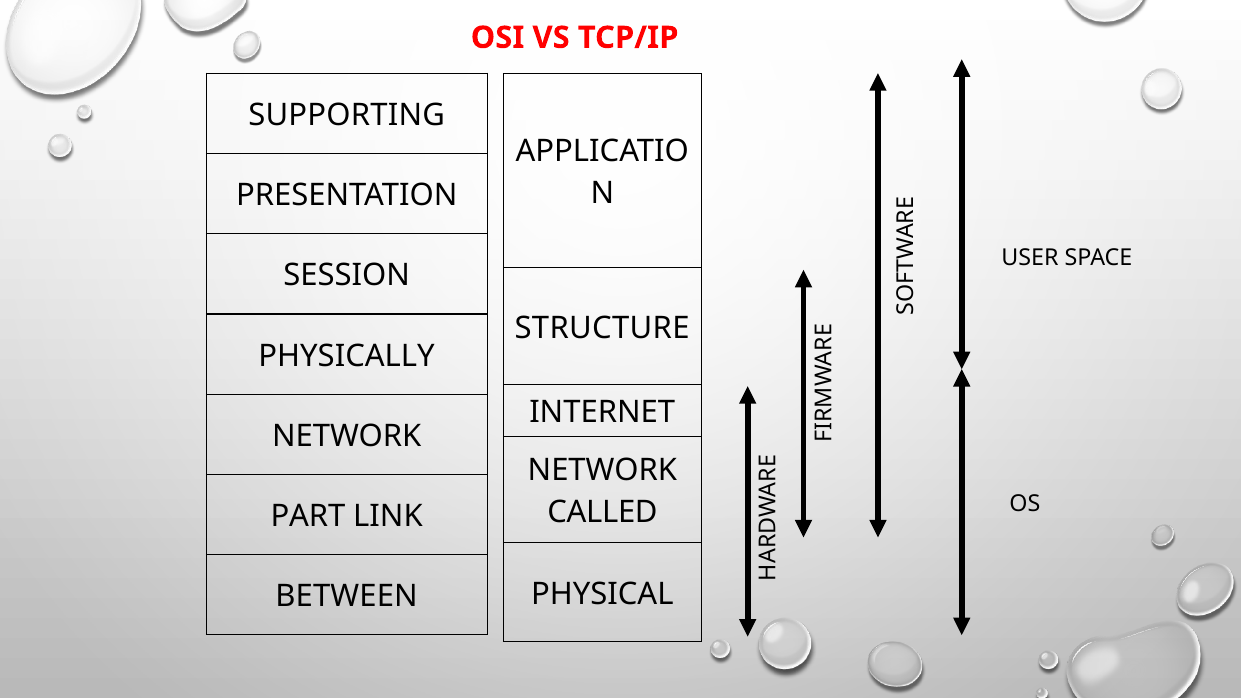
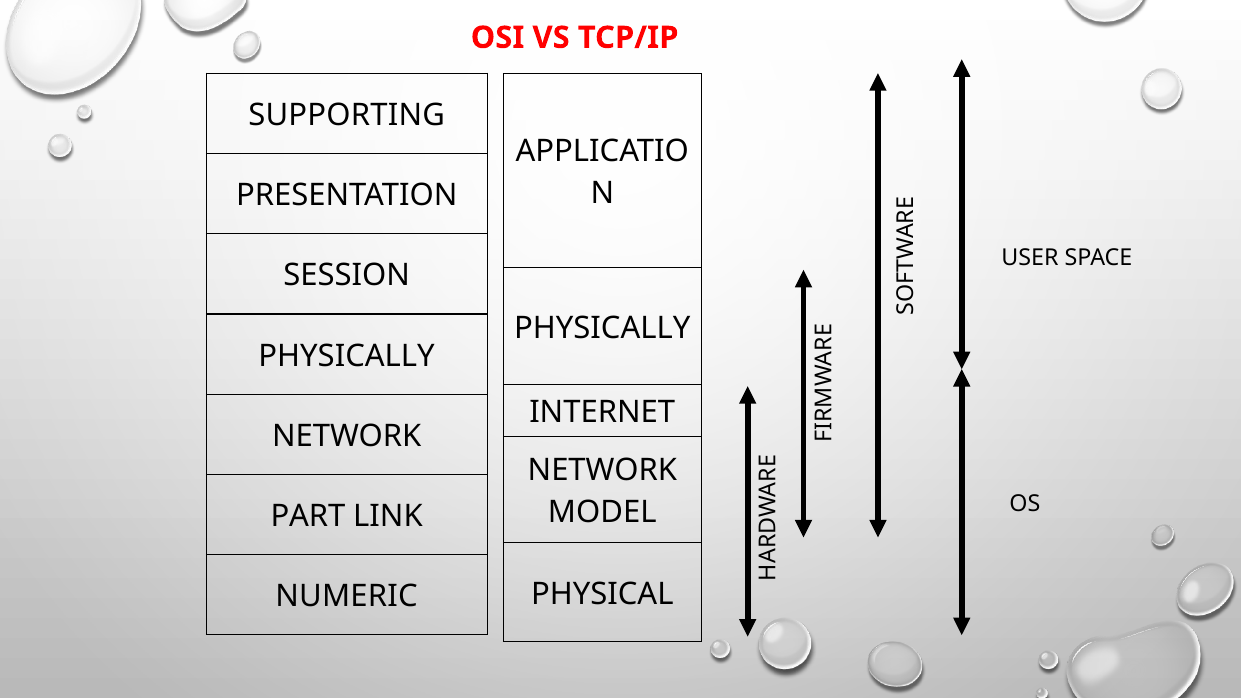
STRUCTURE at (602, 328): STRUCTURE -> PHYSICALLY
CALLED: CALLED -> MODEL
BETWEEN: BETWEEN -> NUMERIC
